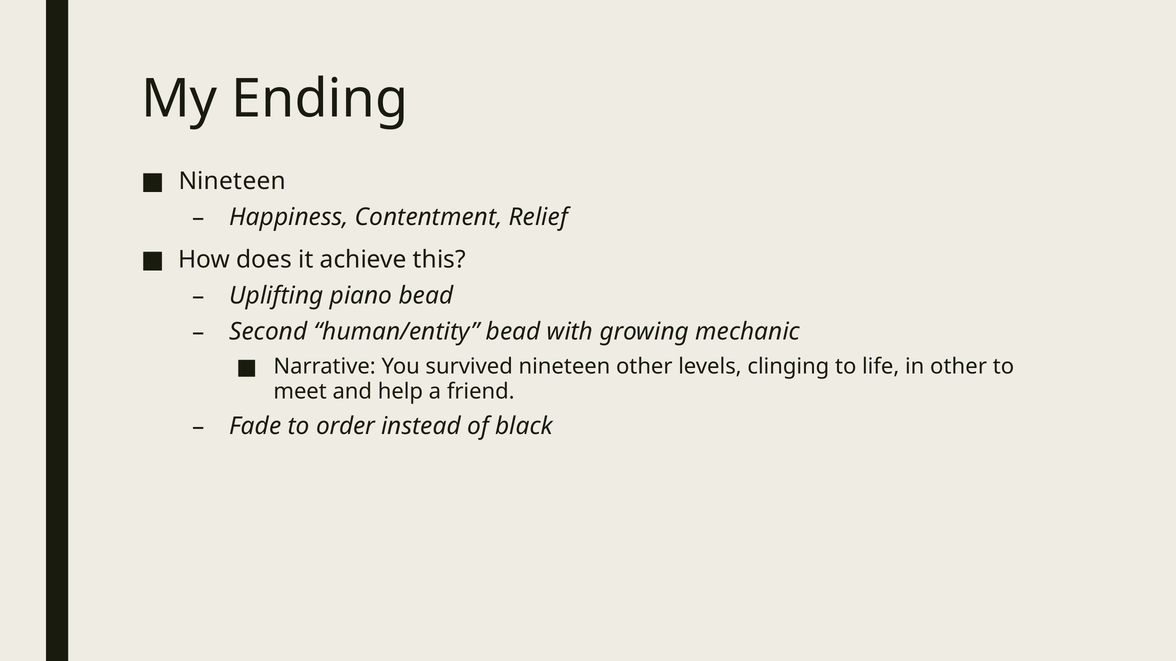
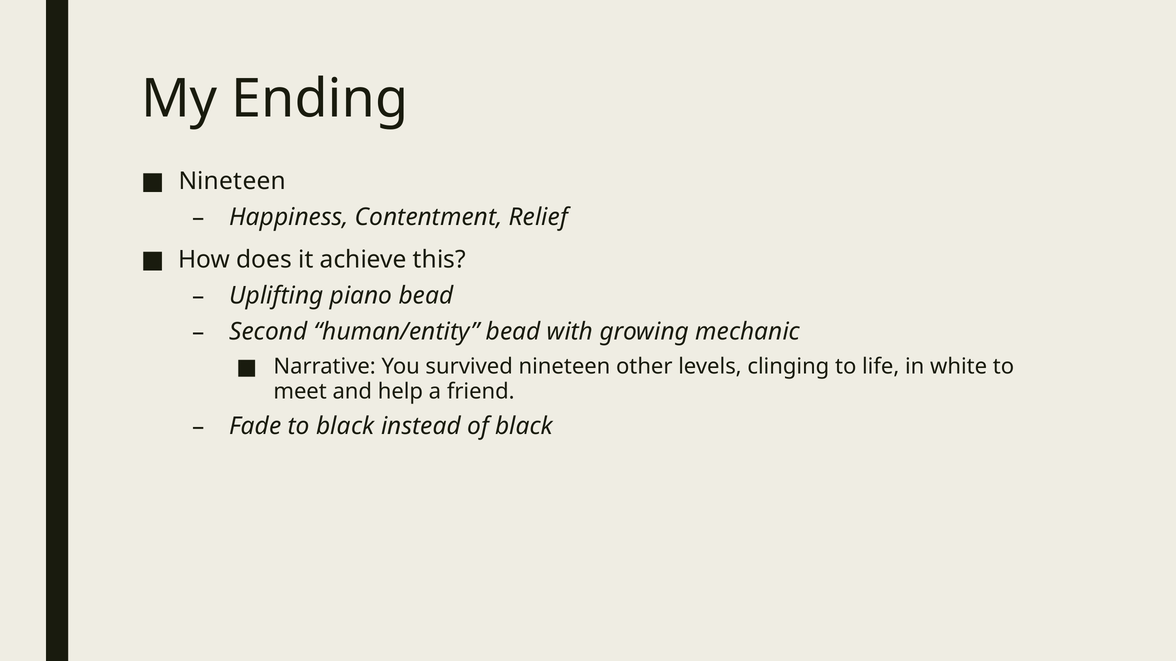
in other: other -> white
to order: order -> black
